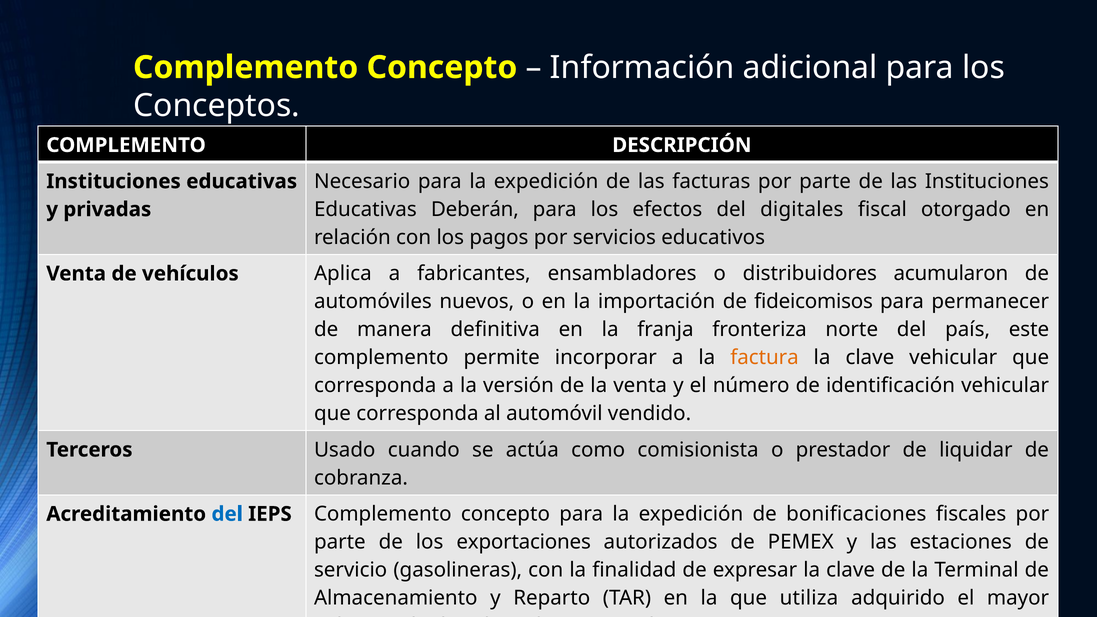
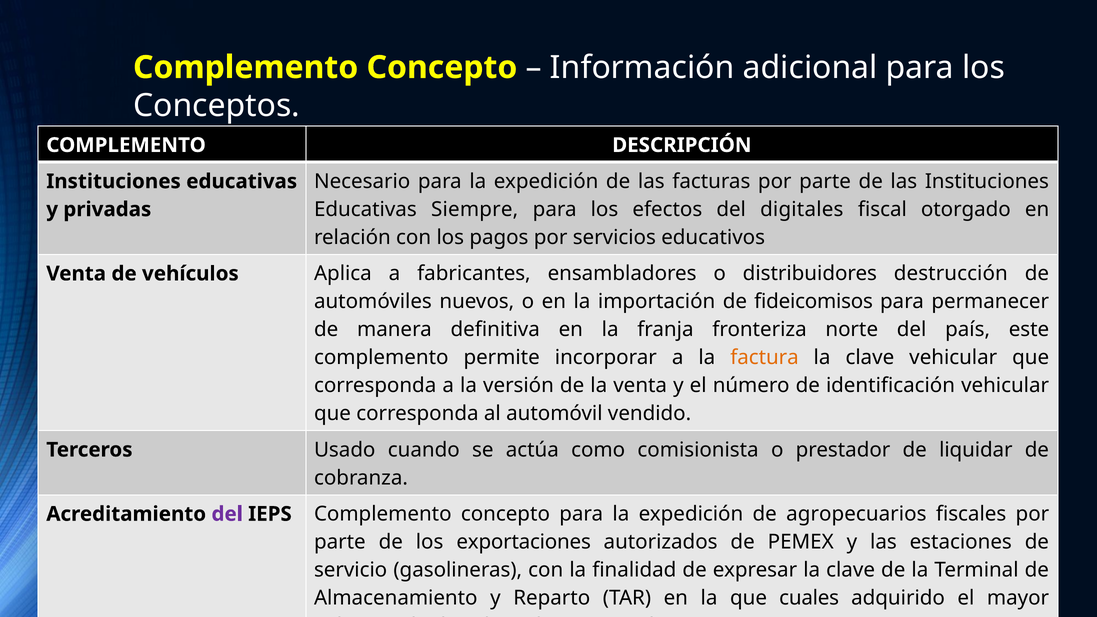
Deberán: Deberán -> Siempre
acumularon: acumularon -> destrucción
del at (227, 514) colour: blue -> purple
bonificaciones: bonificaciones -> agropecuarios
utiliza: utiliza -> cuales
